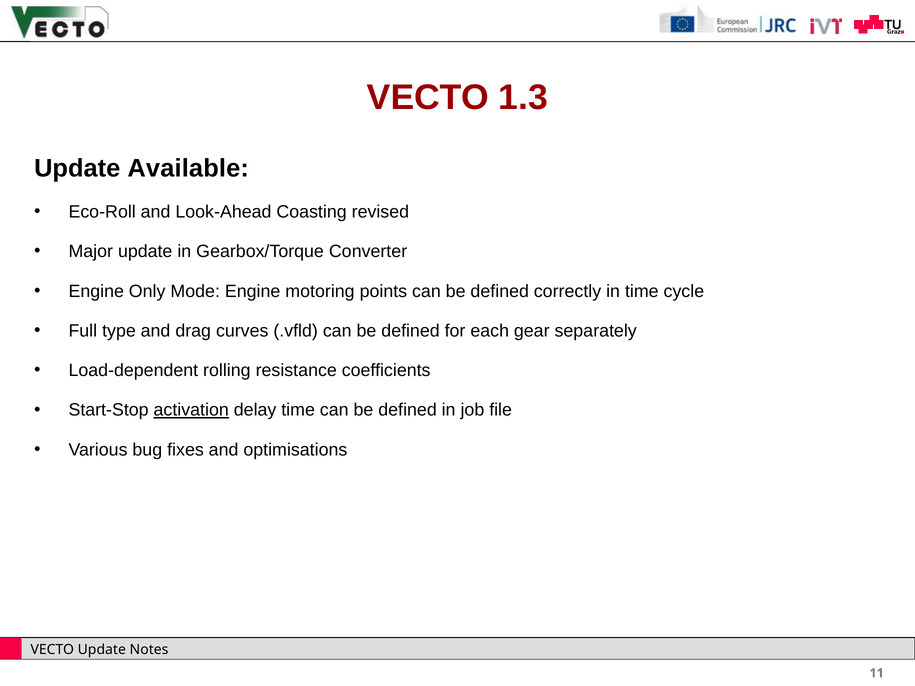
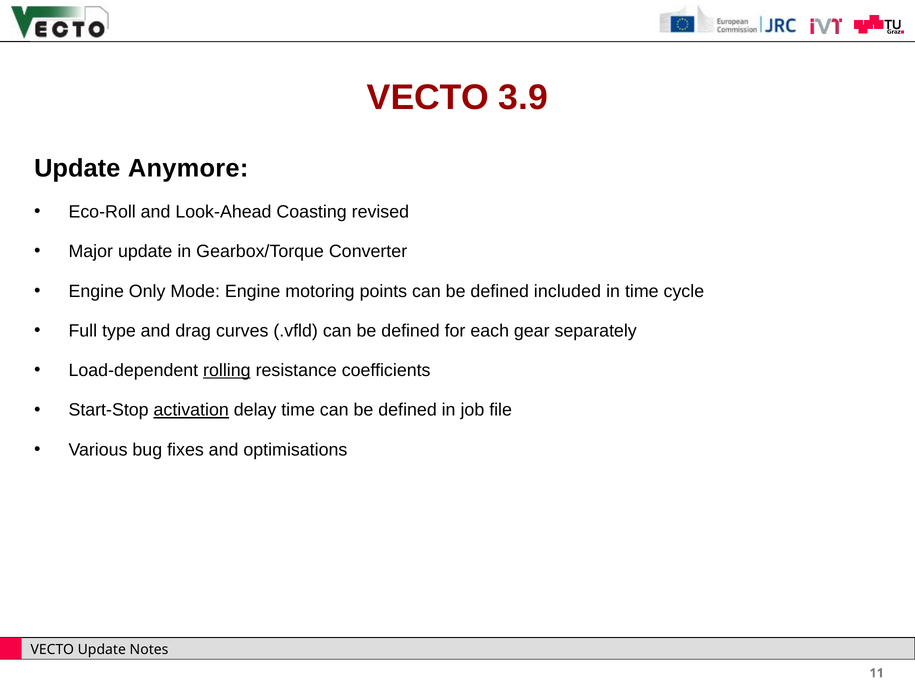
1.3: 1.3 -> 3.9
Available: Available -> Anymore
correctly: correctly -> included
rolling underline: none -> present
